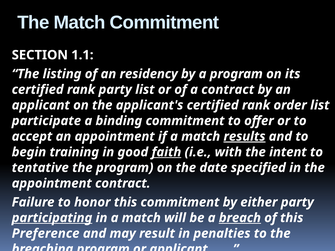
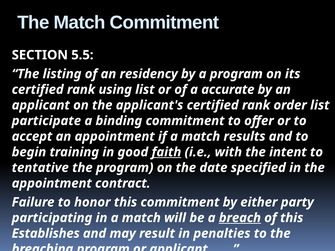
1.1: 1.1 -> 5.5
rank party: party -> using
a contract: contract -> accurate
results underline: present -> none
participating underline: present -> none
Preference: Preference -> Establishes
